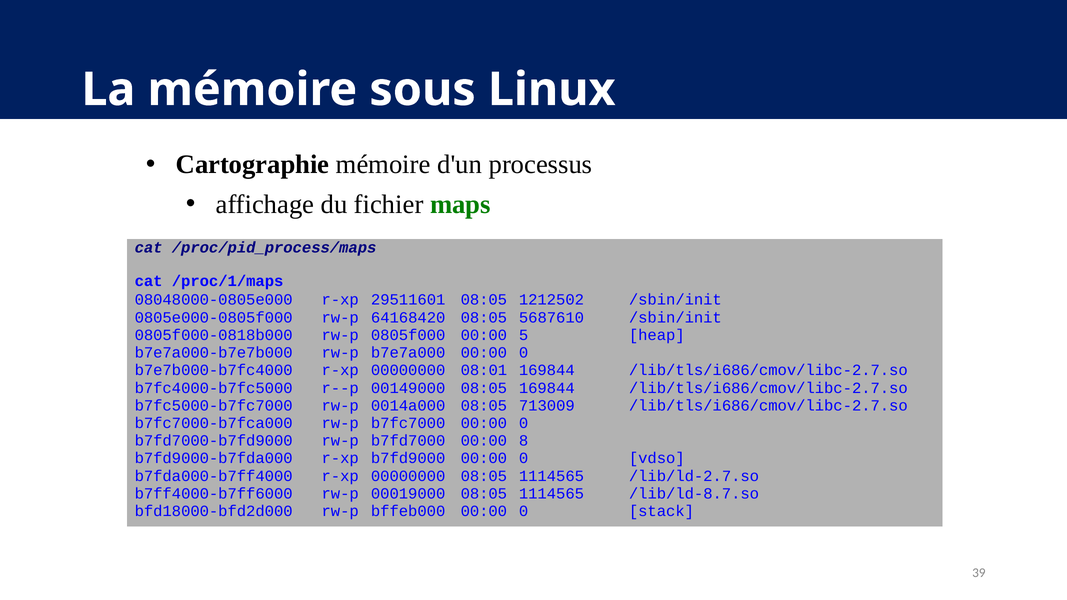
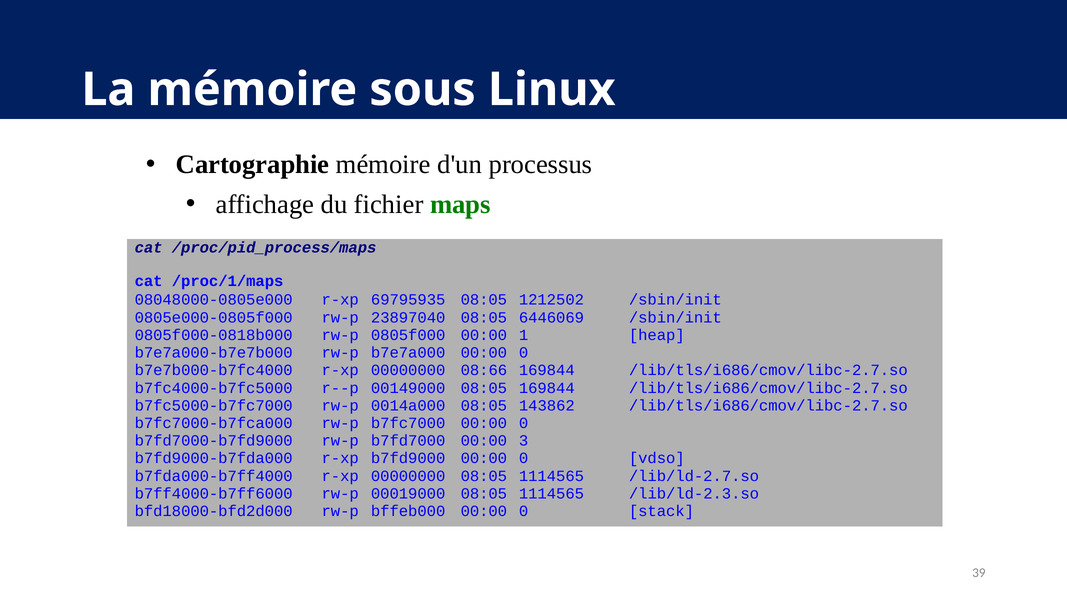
29511601: 29511601 -> 69795935
64168420: 64168420 -> 23897040
5687610: 5687610 -> 6446069
5: 5 -> 1
08:01: 08:01 -> 08:66
713009: 713009 -> 143862
8: 8 -> 3
/lib/ld-8.7.so: /lib/ld-8.7.so -> /lib/ld-2.3.so
